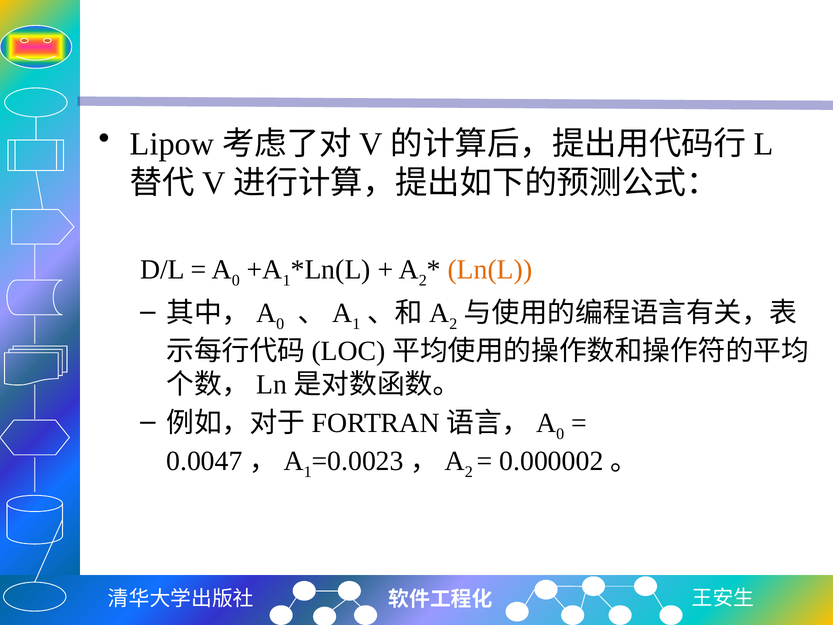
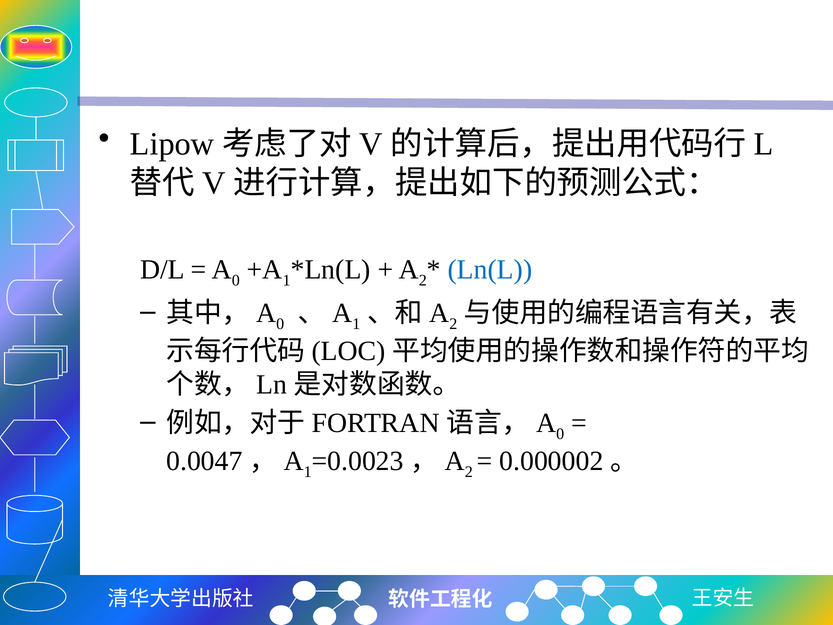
Ln(L colour: orange -> blue
